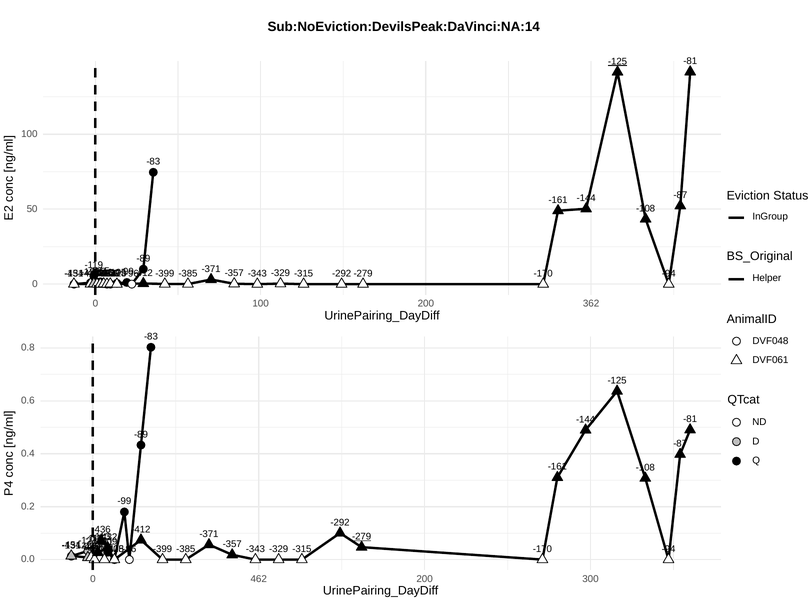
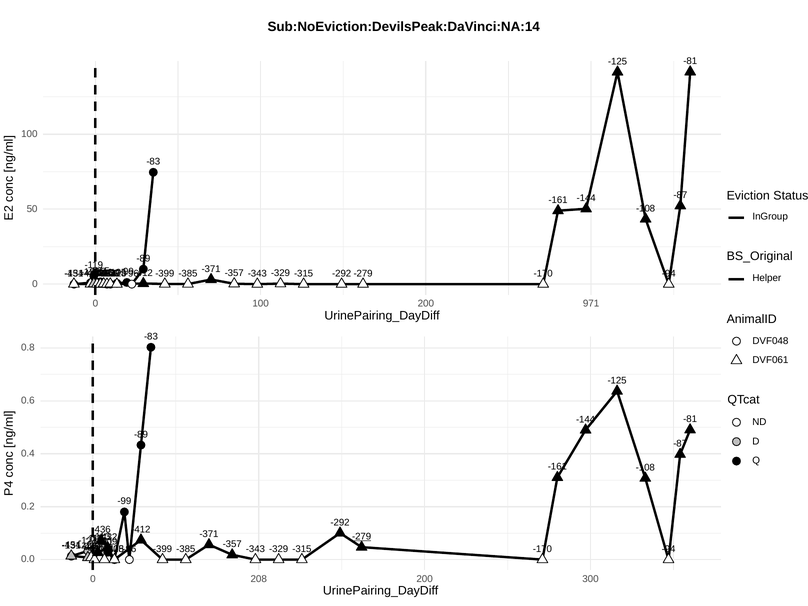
-125 at (618, 61) underline: present -> none
362: 362 -> 971
462: 462 -> 208
